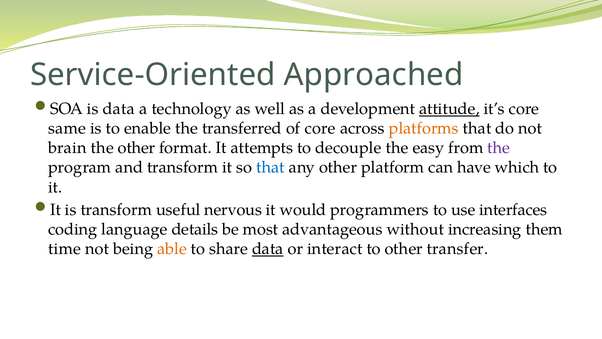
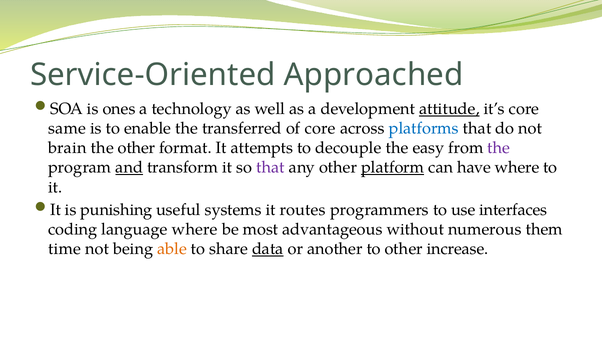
is data: data -> ones
platforms colour: orange -> blue
and underline: none -> present
that at (271, 167) colour: blue -> purple
platform underline: none -> present
have which: which -> where
is transform: transform -> punishing
nervous: nervous -> systems
would: would -> routes
language details: details -> where
increasing: increasing -> numerous
interact: interact -> another
transfer: transfer -> increase
